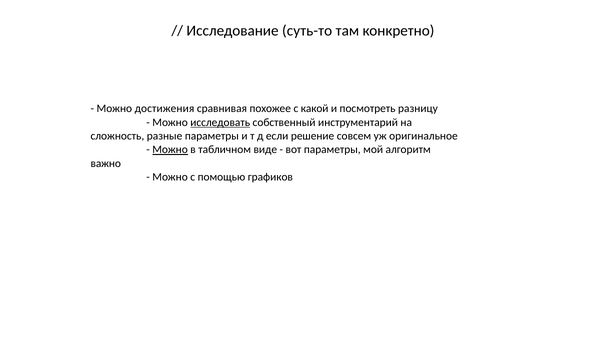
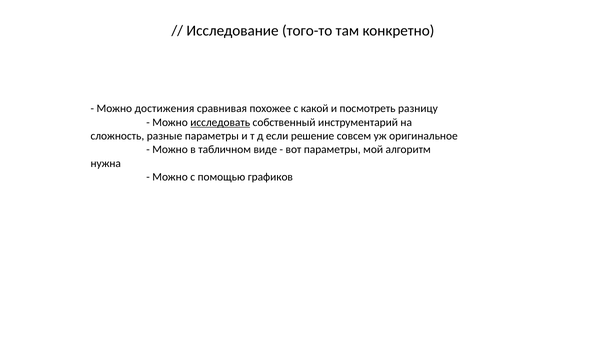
суть-то: суть-то -> того-то
Можно at (170, 150) underline: present -> none
важно: важно -> нужна
